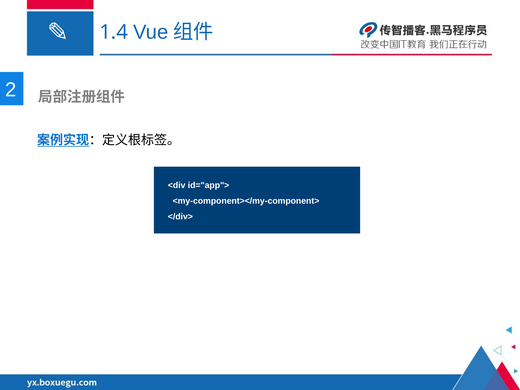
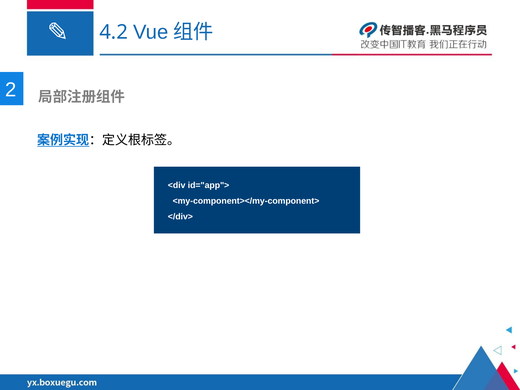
1.4: 1.4 -> 4.2
